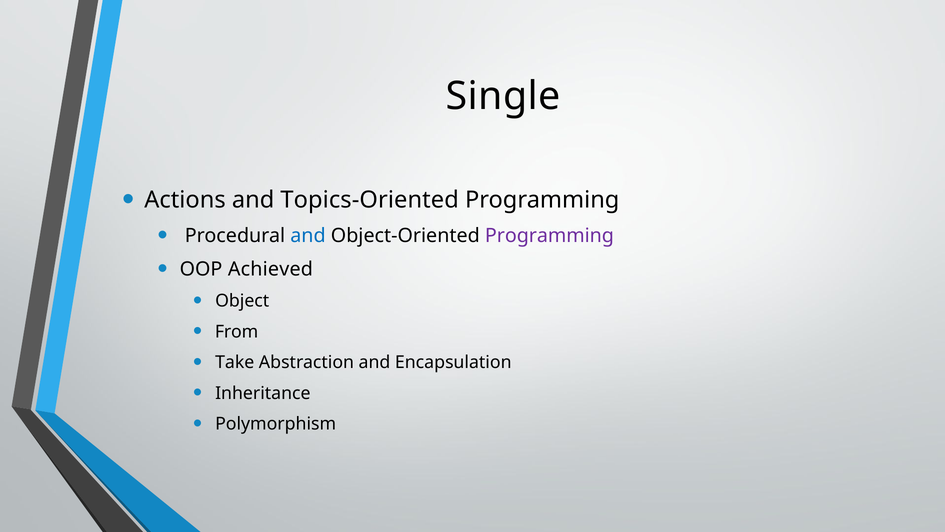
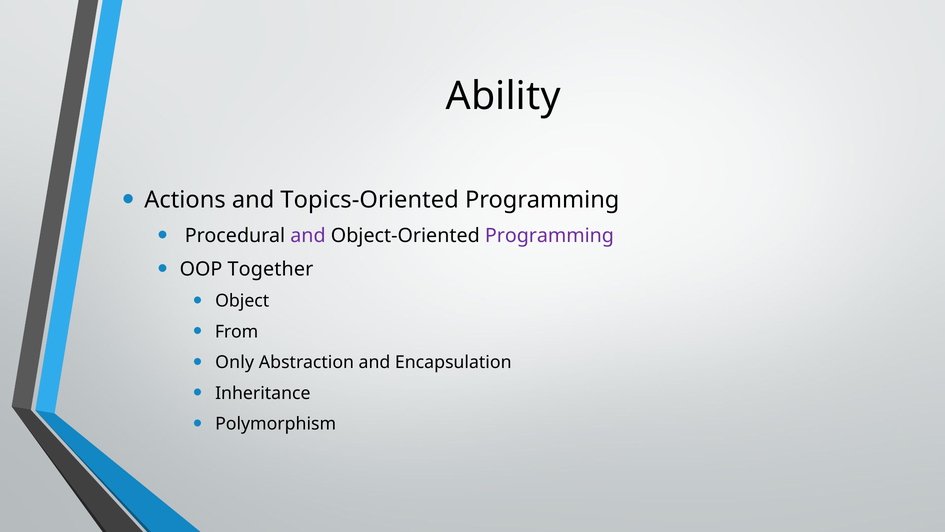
Single: Single -> Ability
and at (308, 236) colour: blue -> purple
Achieved: Achieved -> Together
Take: Take -> Only
